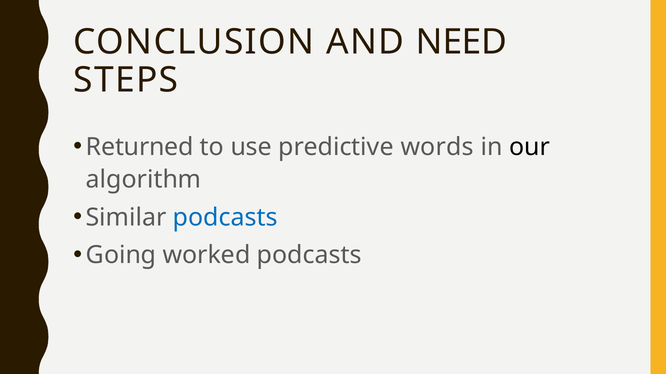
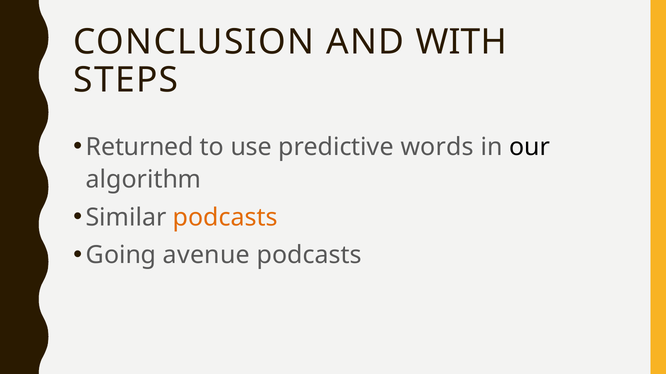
NEED: NEED -> WITH
podcasts at (225, 218) colour: blue -> orange
worked: worked -> avenue
